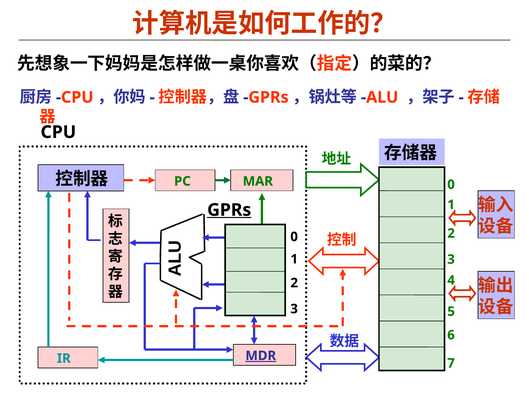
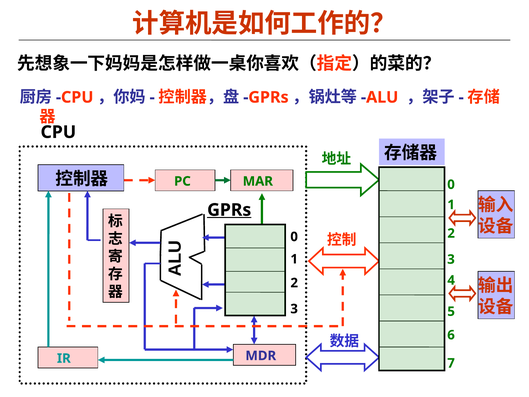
MDR underline: present -> none
